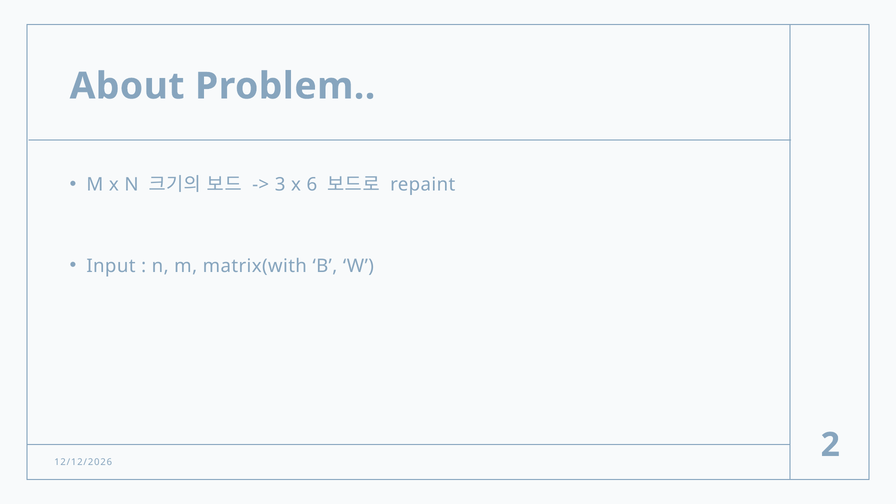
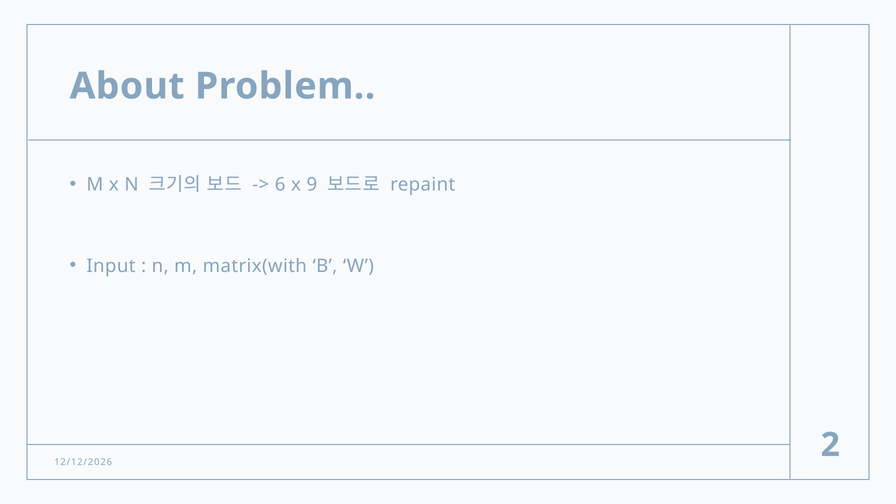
3: 3 -> 6
6: 6 -> 9
